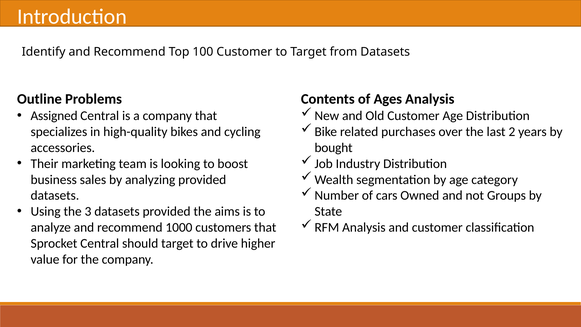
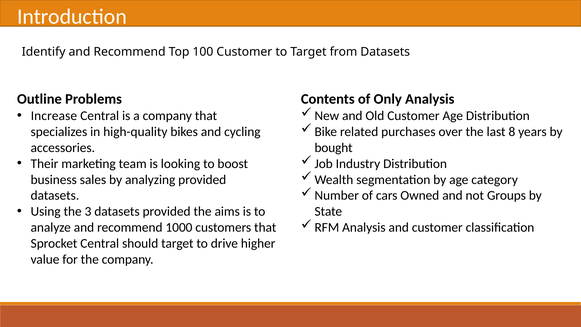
Ages: Ages -> Only
Assigned: Assigned -> Increase
2: 2 -> 8
